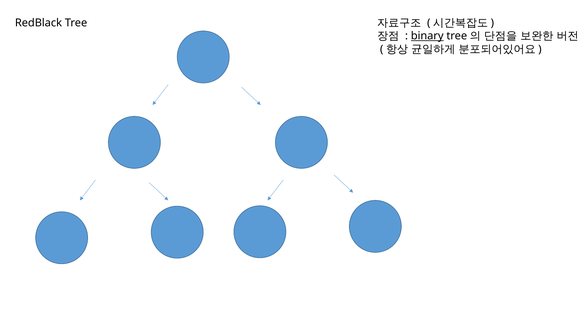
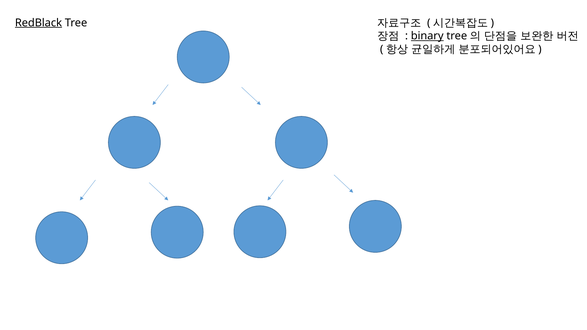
RedBlack underline: none -> present
